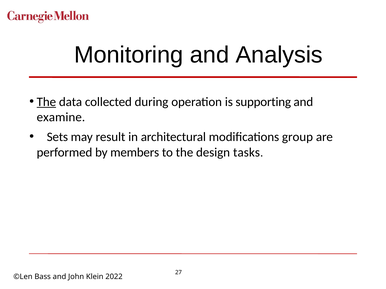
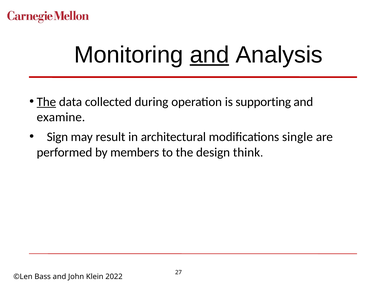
and at (209, 55) underline: none -> present
Sets: Sets -> Sign
group: group -> single
tasks: tasks -> think
